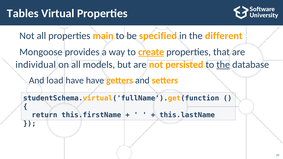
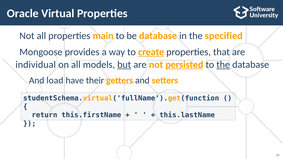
Tables: Tables -> Oracle
be specified: specified -> database
different: different -> specified
but underline: none -> present
persisted underline: none -> present
have have: have -> their
